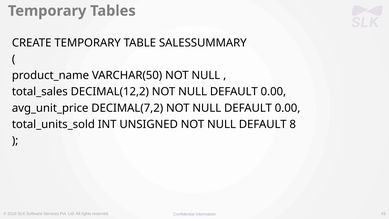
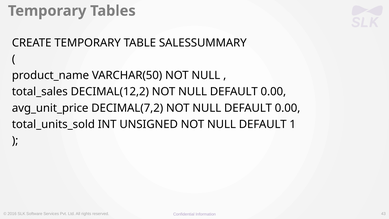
8: 8 -> 1
